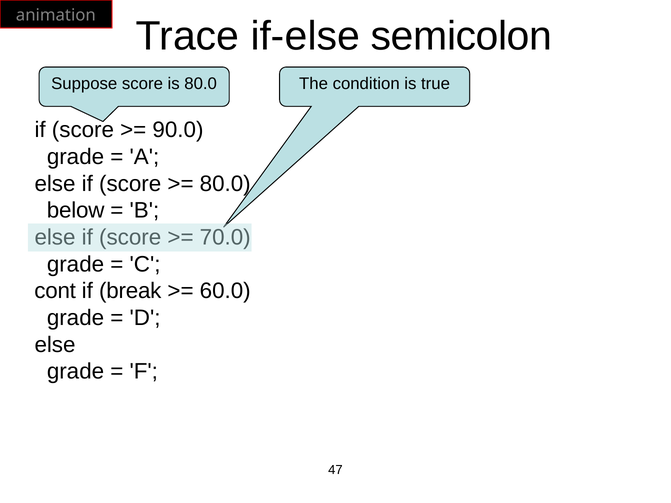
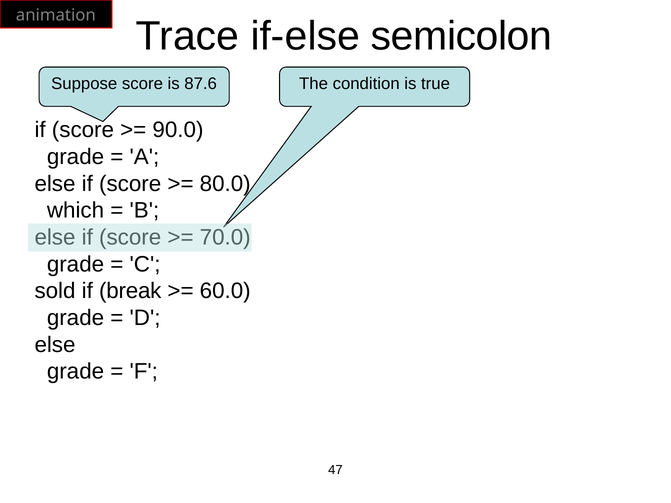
is 80.0: 80.0 -> 87.6
below: below -> which
cont: cont -> sold
